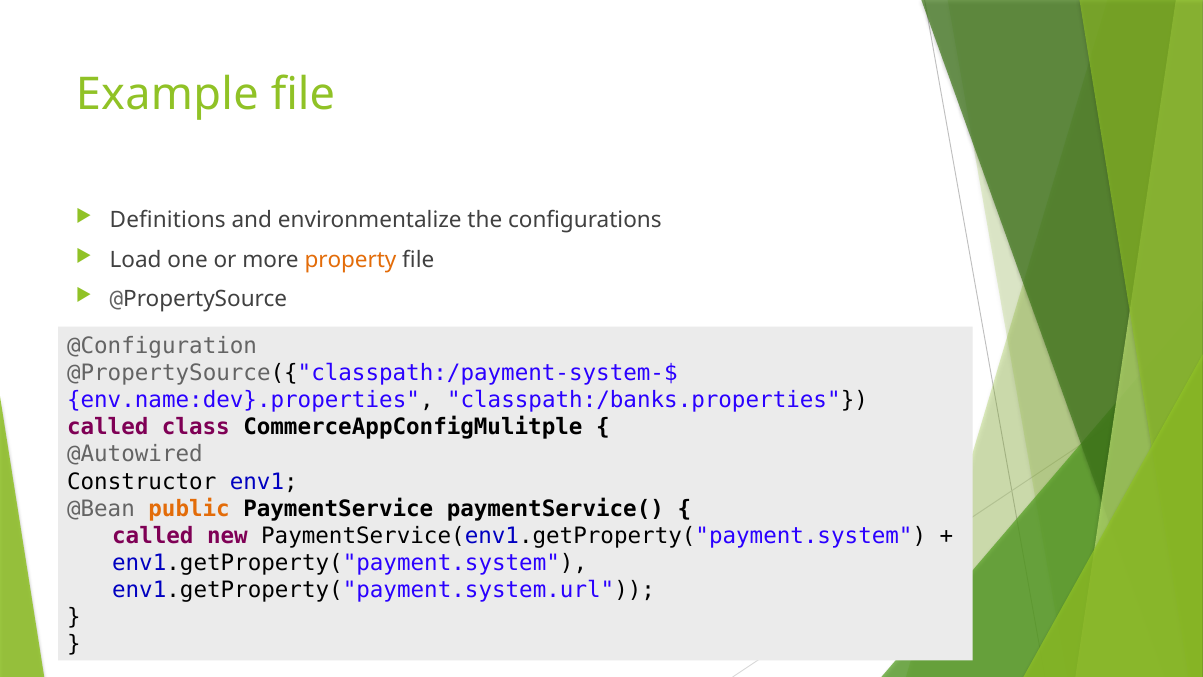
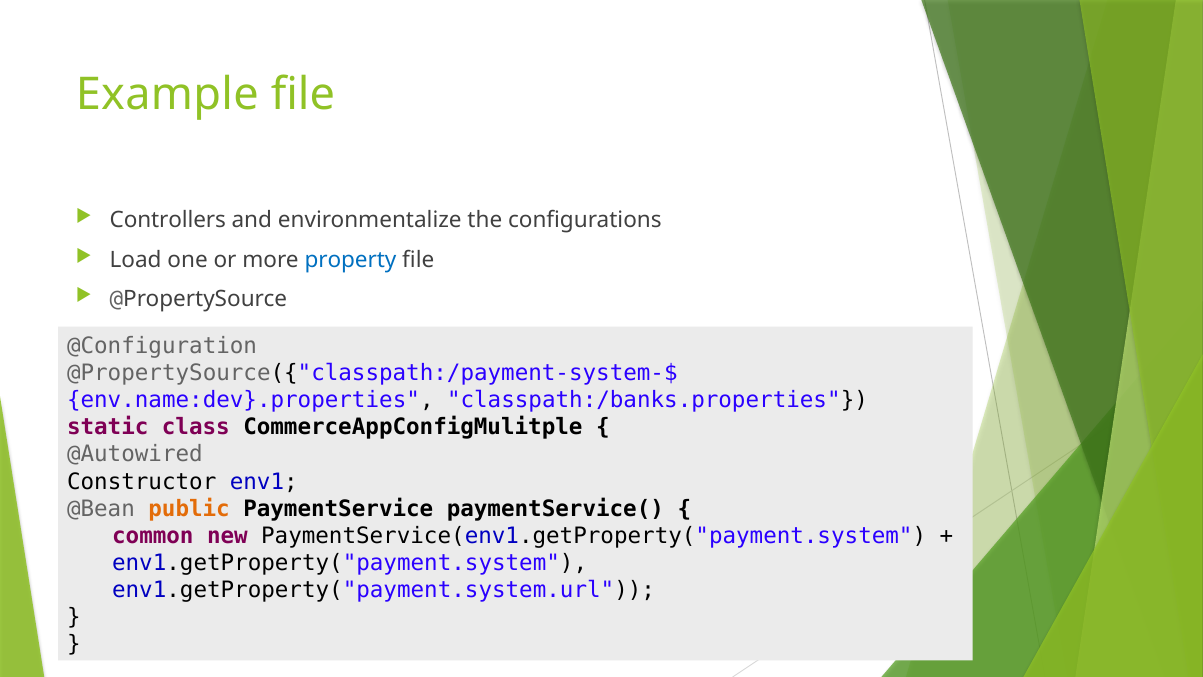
Definitions: Definitions -> Controllers
property colour: orange -> blue
called at (108, 427): called -> static
called at (153, 535): called -> common
